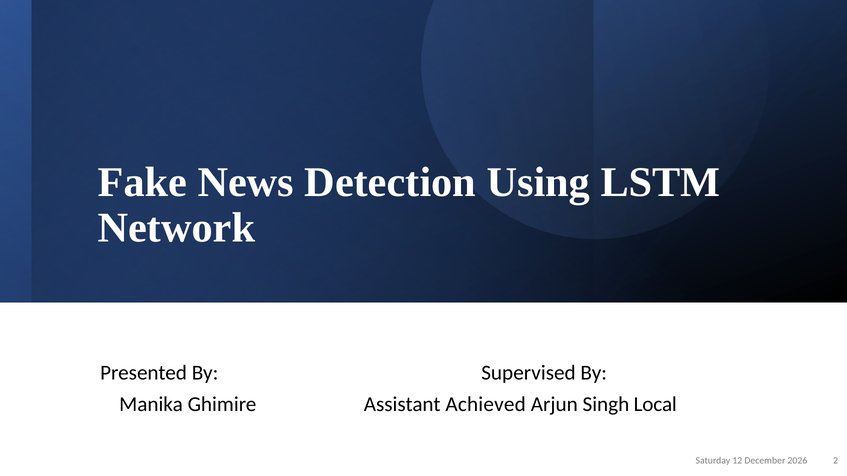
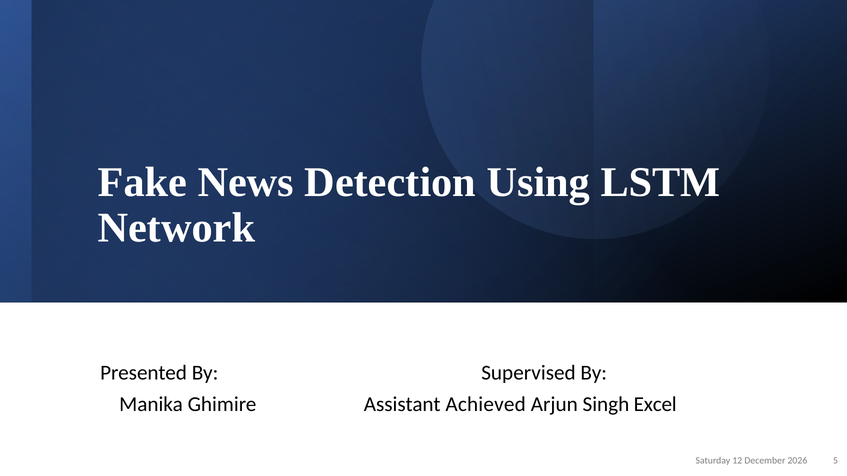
Local: Local -> Excel
2: 2 -> 5
